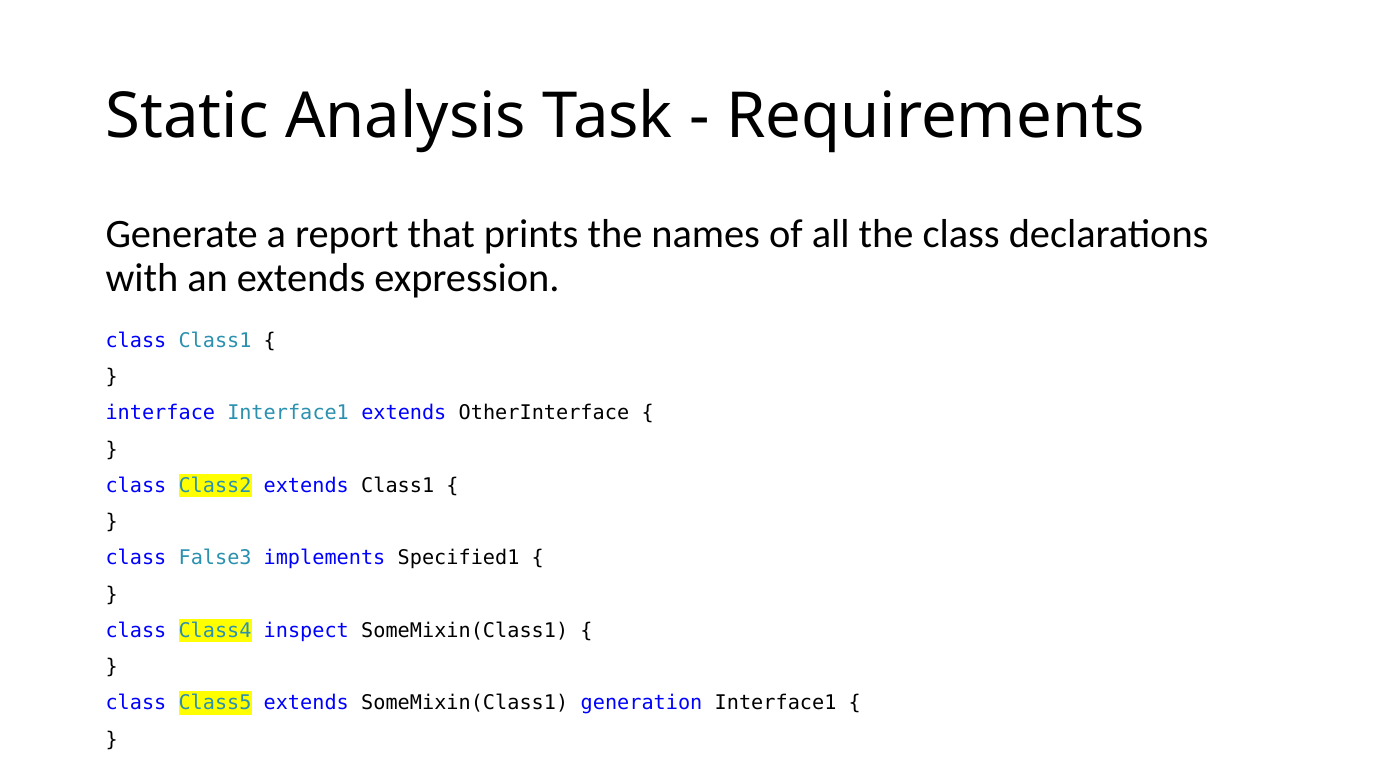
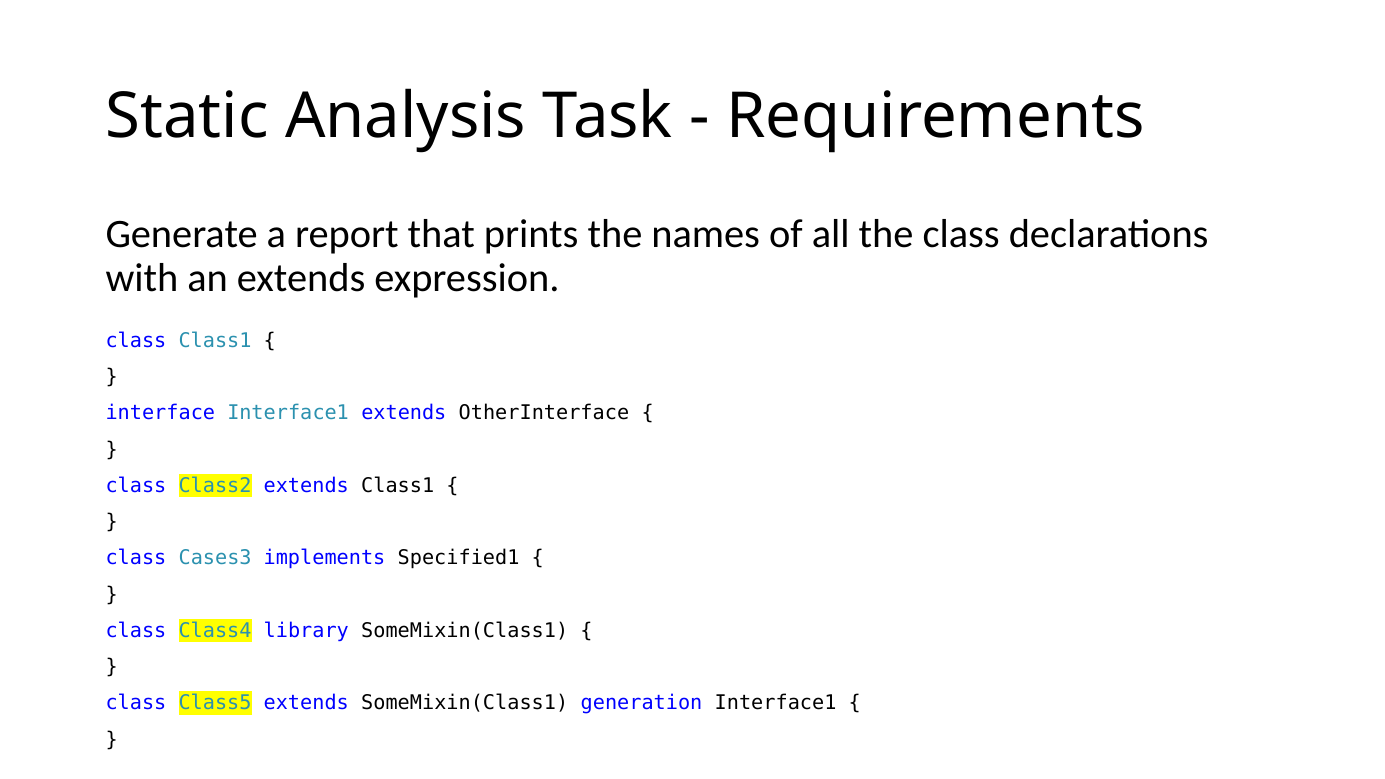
False3: False3 -> Cases3
inspect: inspect -> library
